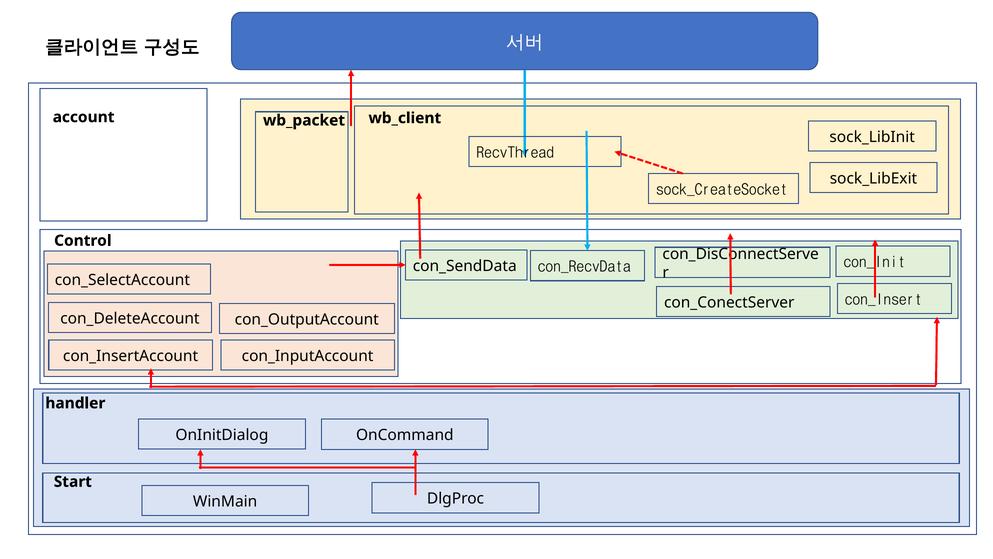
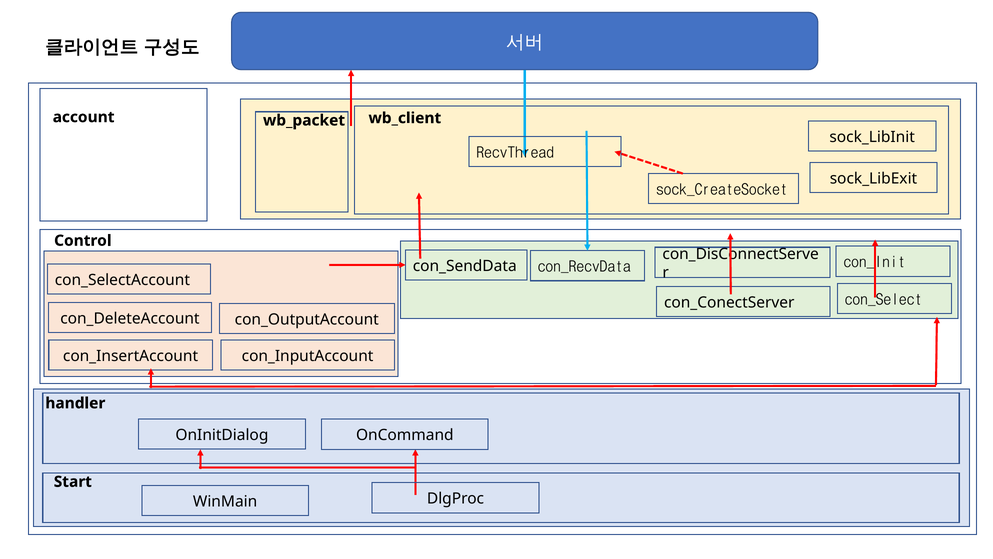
con_Insert: con_Insert -> con_Select
